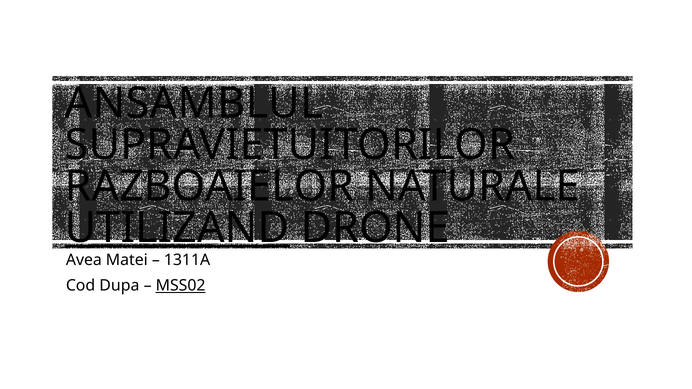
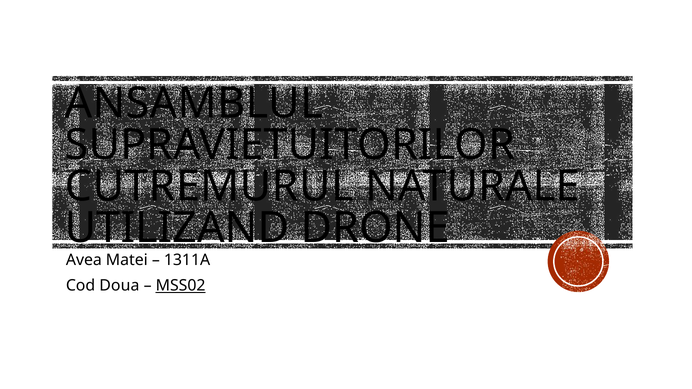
RAZBOAIELOR: RAZBOAIELOR -> CUTREMURUL
UTILIZAND underline: present -> none
Dupa: Dupa -> Doua
